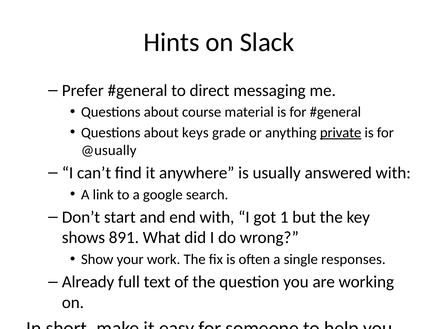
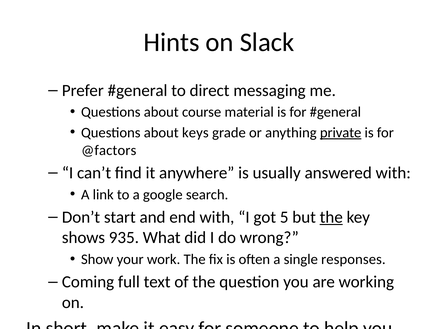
@usually: @usually -> @factors
1: 1 -> 5
the at (331, 217) underline: none -> present
891: 891 -> 935
Already: Already -> Coming
